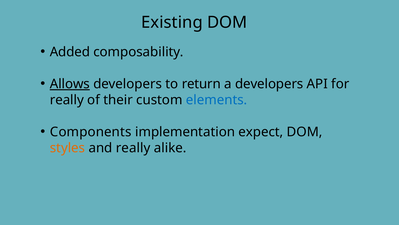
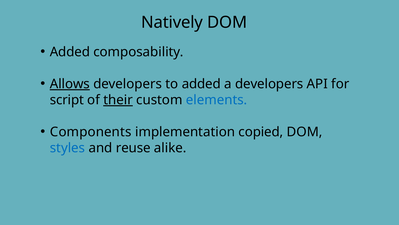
Existing: Existing -> Natively
to return: return -> added
really at (67, 100): really -> script
their underline: none -> present
expect: expect -> copied
styles colour: orange -> blue
and really: really -> reuse
